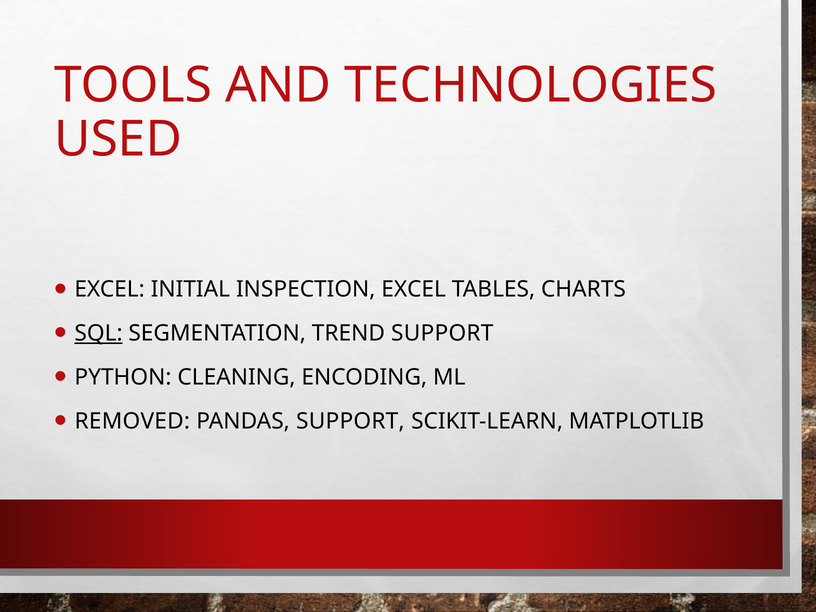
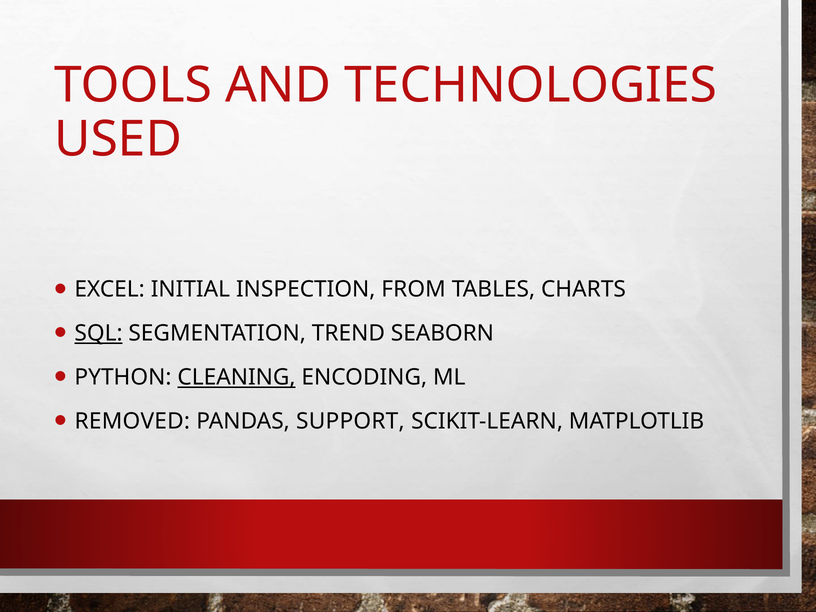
INSPECTION EXCEL: EXCEL -> FROM
TREND SUPPORT: SUPPORT -> SEABORN
CLEANING underline: none -> present
